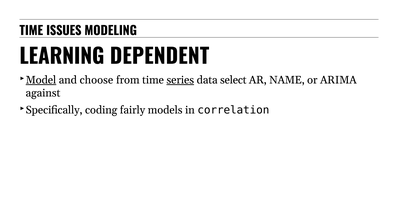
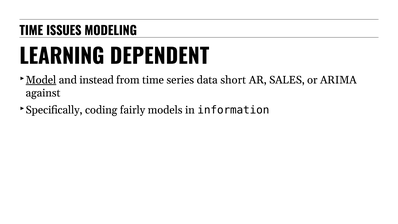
choose: choose -> instead
series underline: present -> none
select: select -> short
NAME: NAME -> SALES
correlation: correlation -> information
